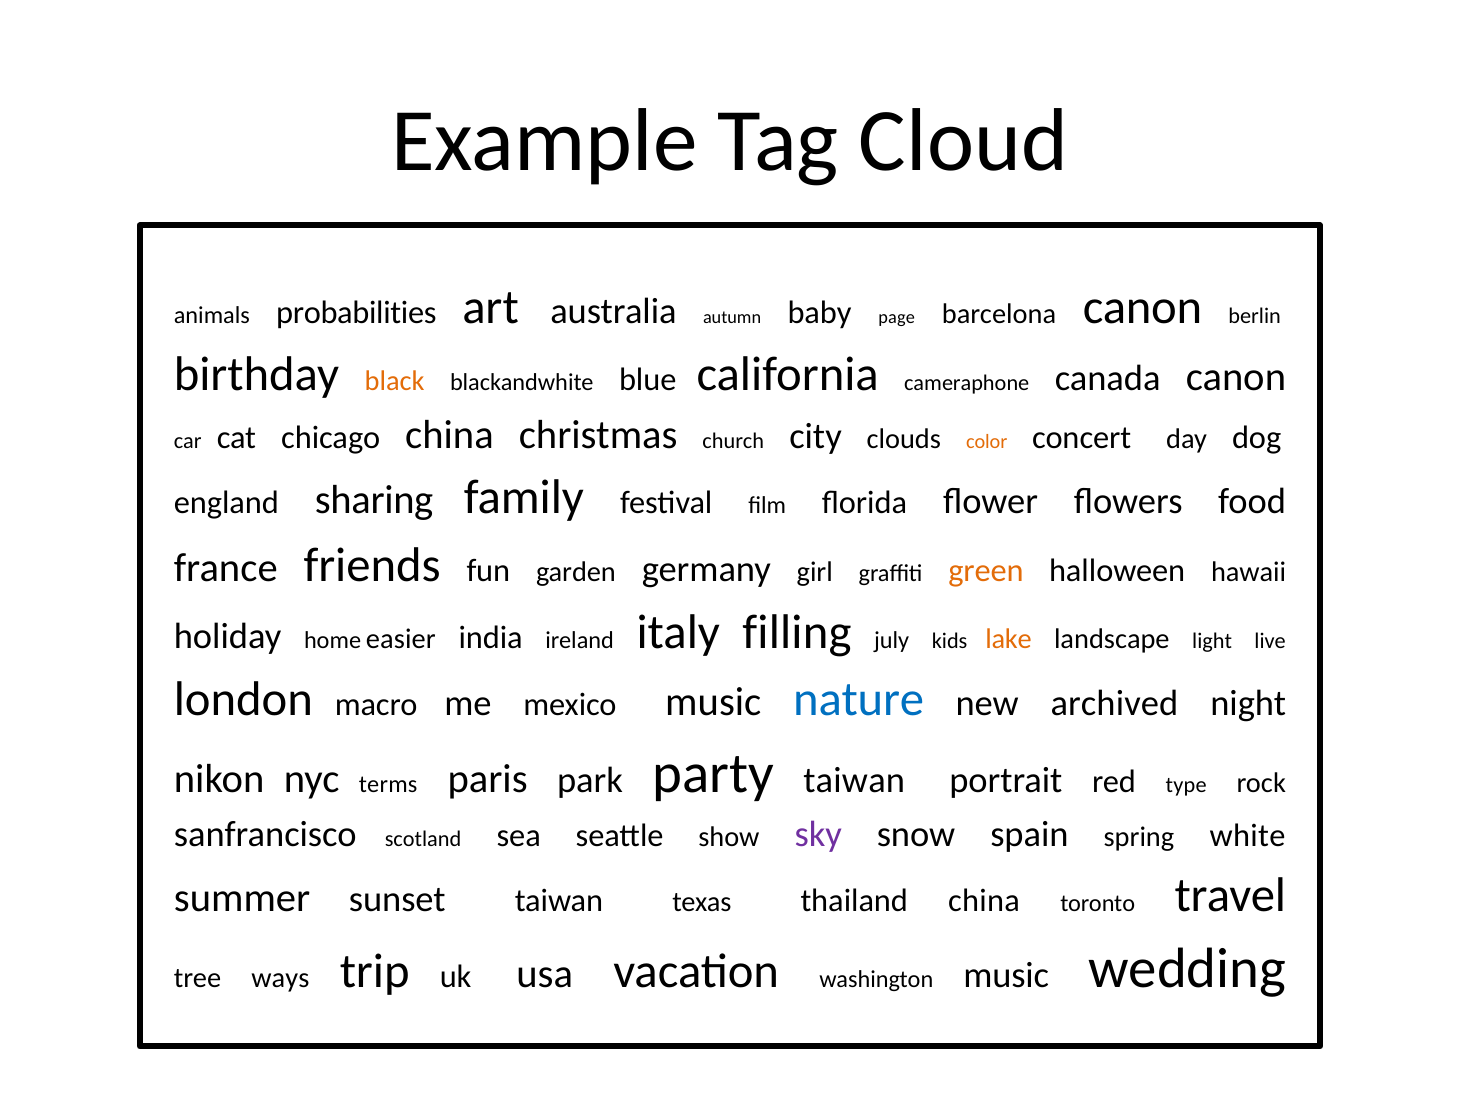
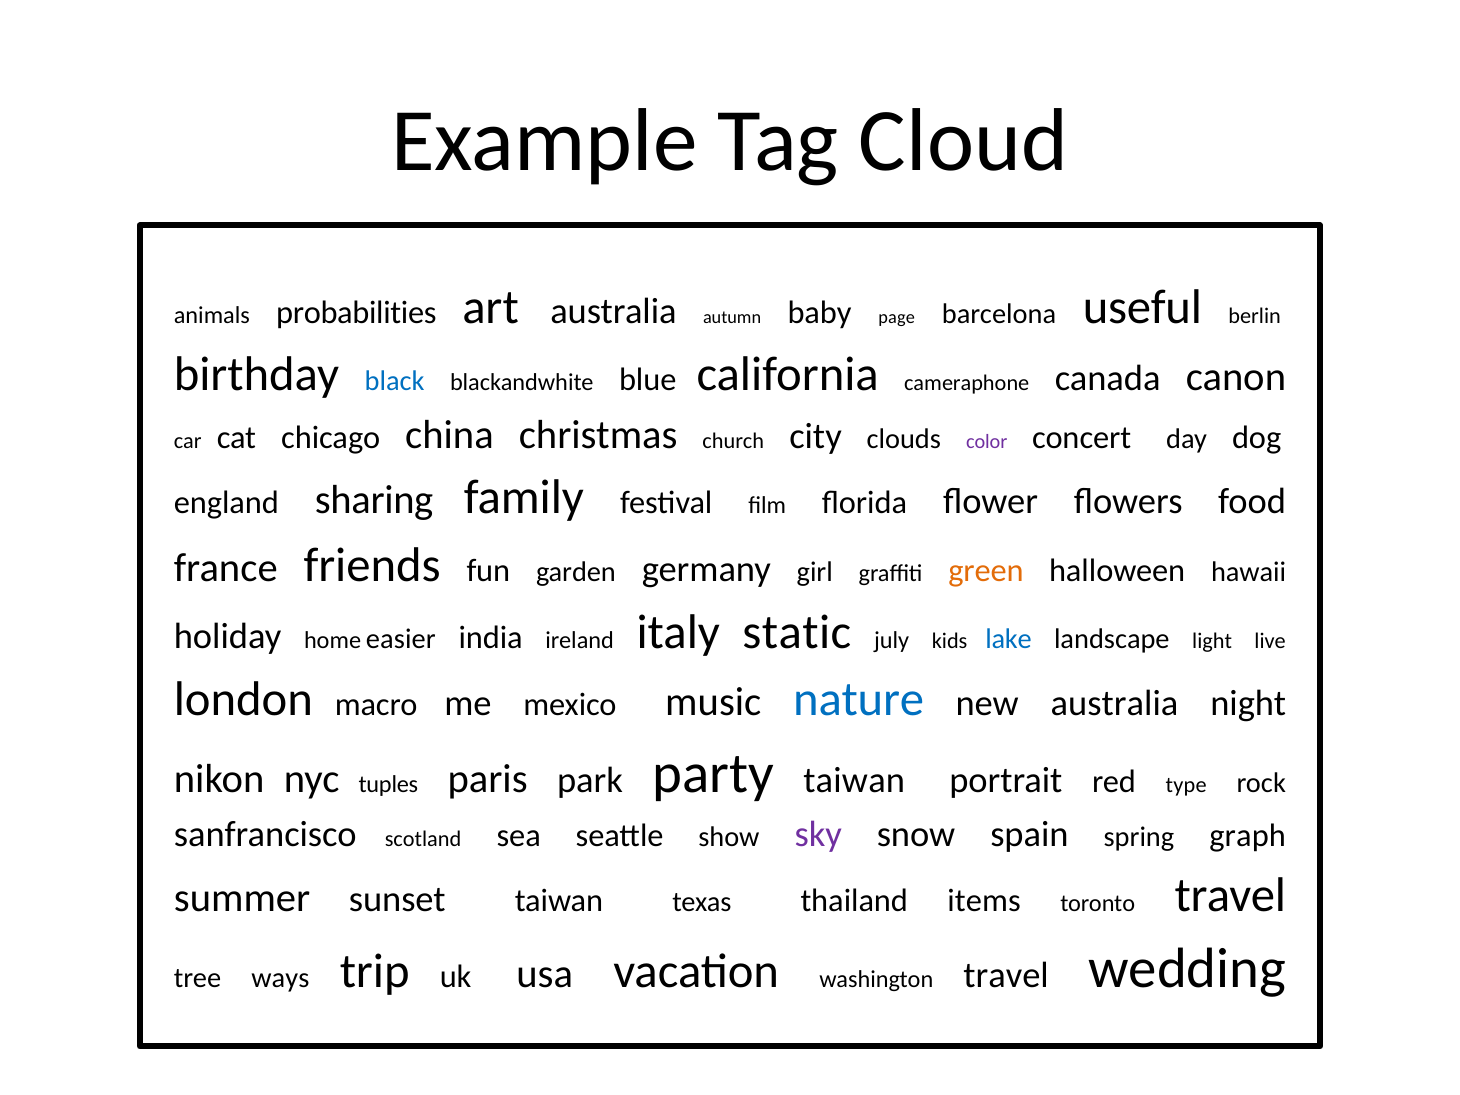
barcelona canon: canon -> useful
black colour: orange -> blue
color colour: orange -> purple
filling: filling -> static
lake colour: orange -> blue
new archived: archived -> australia
terms: terms -> tuples
white: white -> graph
thailand china: china -> items
washington music: music -> travel
